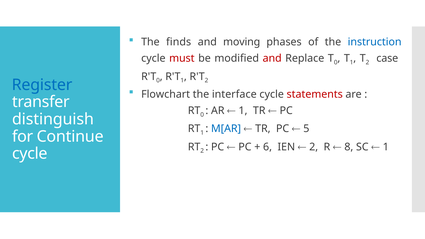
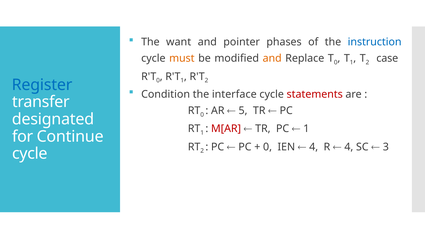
finds: finds -> want
moving: moving -> pointer
must colour: red -> orange
and at (272, 58) colour: red -> orange
Flowchart: Flowchart -> Condition
1 at (243, 111): 1 -> 5
distinguish: distinguish -> designated
M[AR colour: blue -> red
5 at (306, 129): 5 -> 1
6 at (268, 147): 6 -> 0
2 at (314, 147): 2 -> 4
8 at (349, 147): 8 -> 4
1 at (386, 147): 1 -> 3
